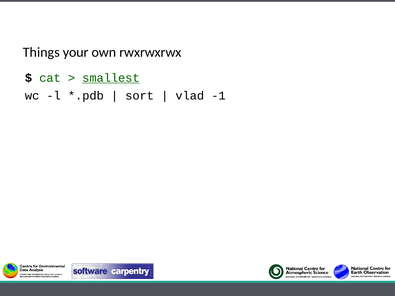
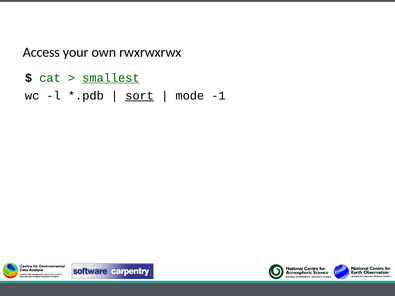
Things: Things -> Access
sort underline: none -> present
vlad: vlad -> mode
